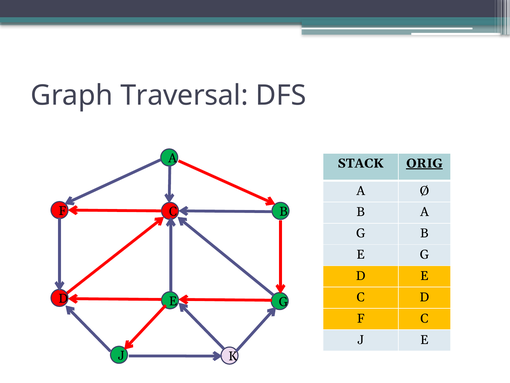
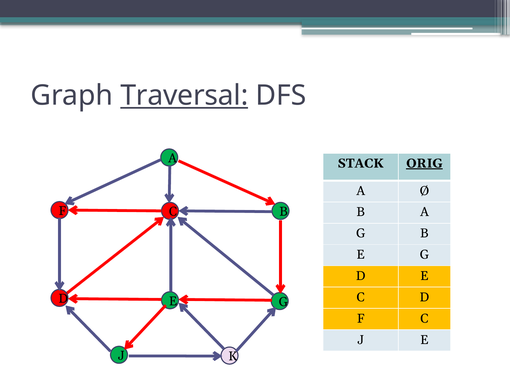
Traversal underline: none -> present
